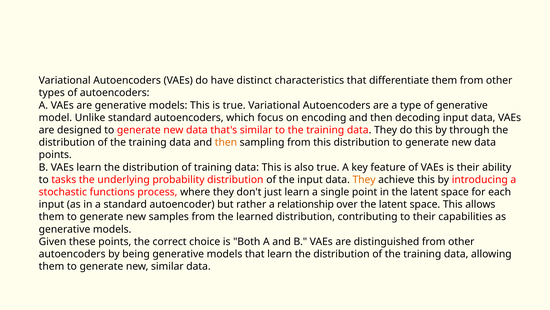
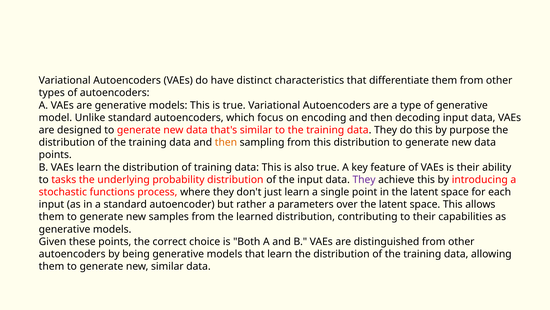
through: through -> purpose
They at (364, 179) colour: orange -> purple
relationship: relationship -> parameters
